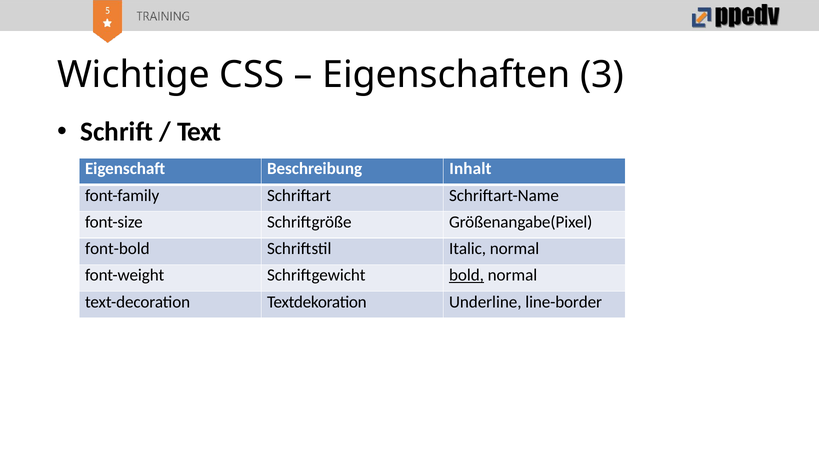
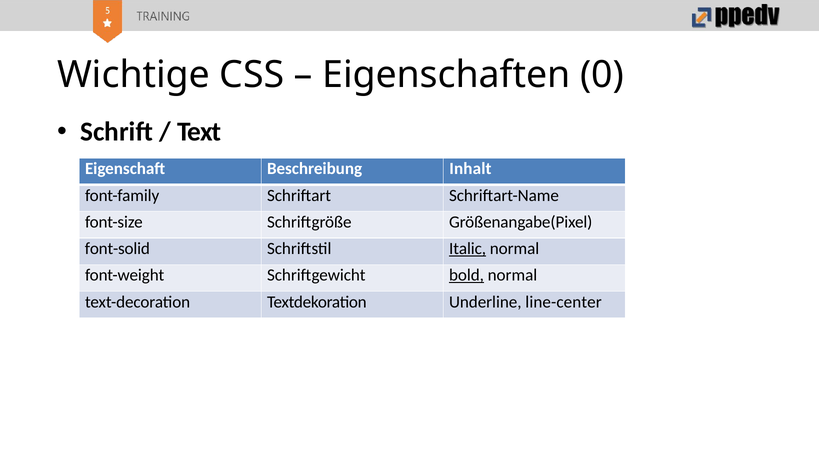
3: 3 -> 0
font-bold: font-bold -> font-solid
Italic underline: none -> present
line-border: line-border -> line-center
